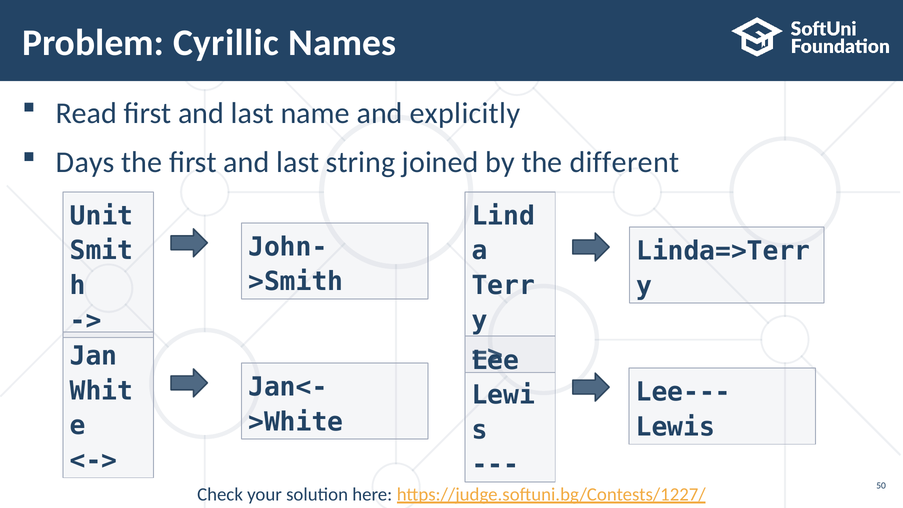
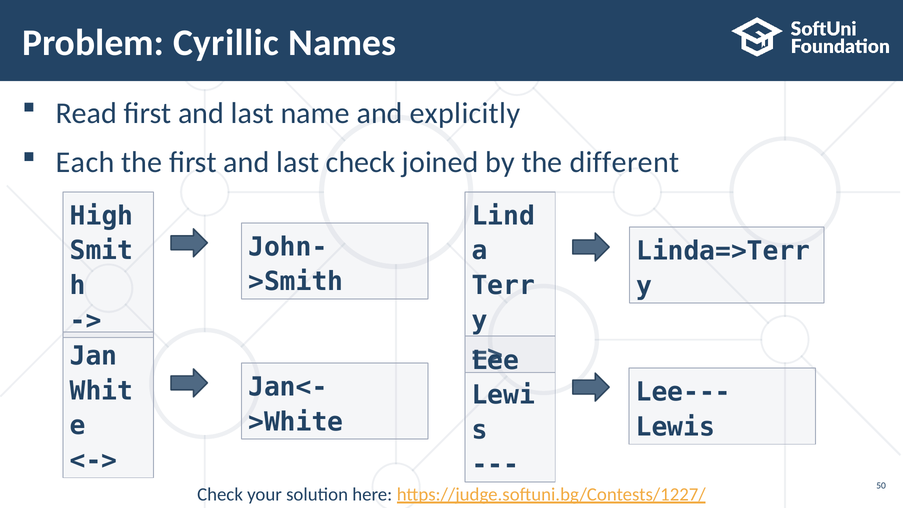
Days: Days -> Each
last string: string -> check
Unit: Unit -> High
